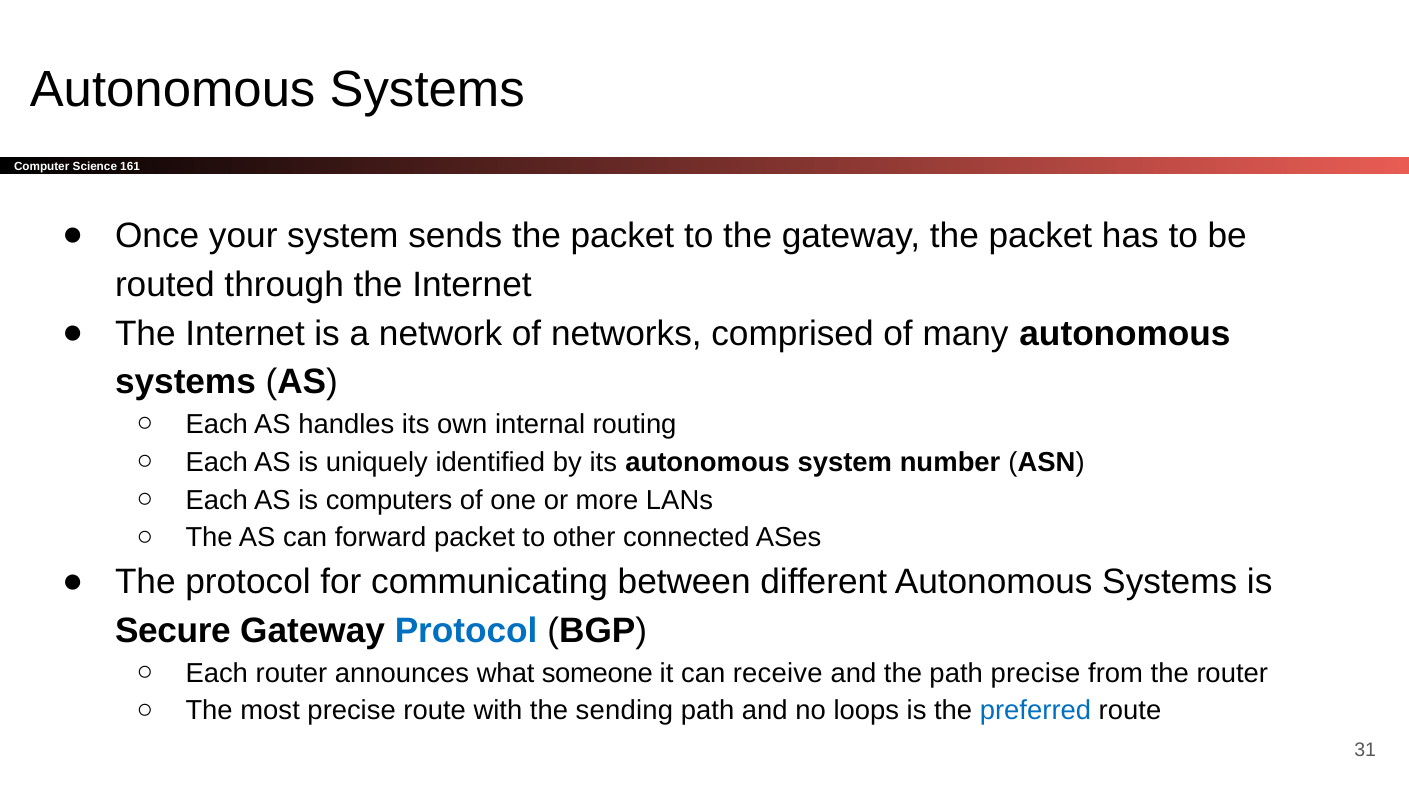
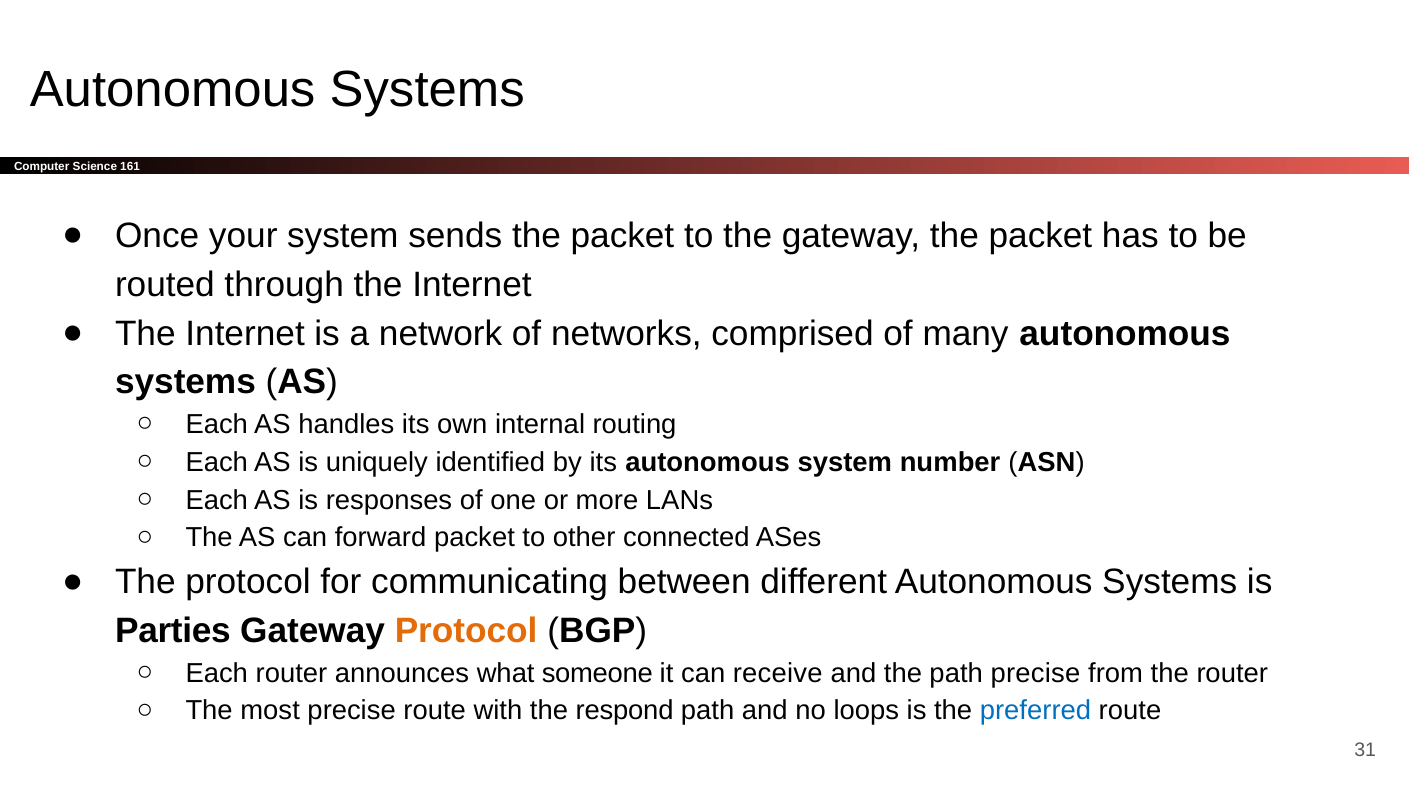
computers: computers -> responses
Secure: Secure -> Parties
Protocol at (466, 631) colour: blue -> orange
sending: sending -> respond
